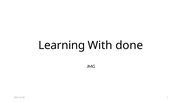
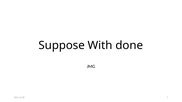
Learning: Learning -> Suppose
